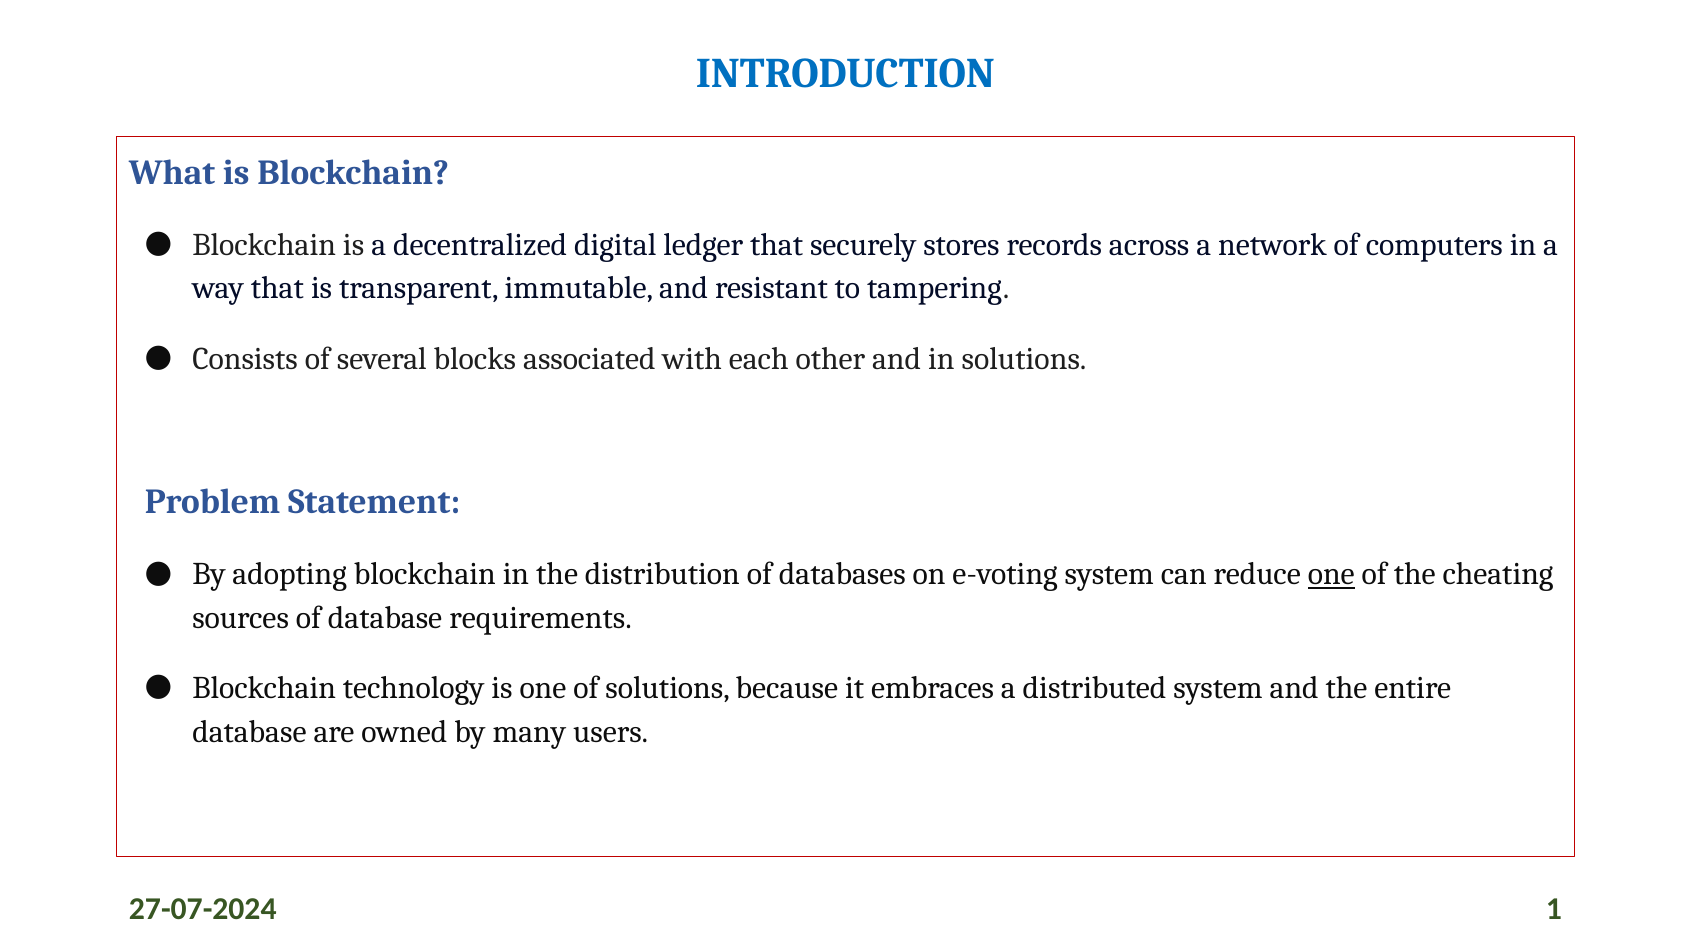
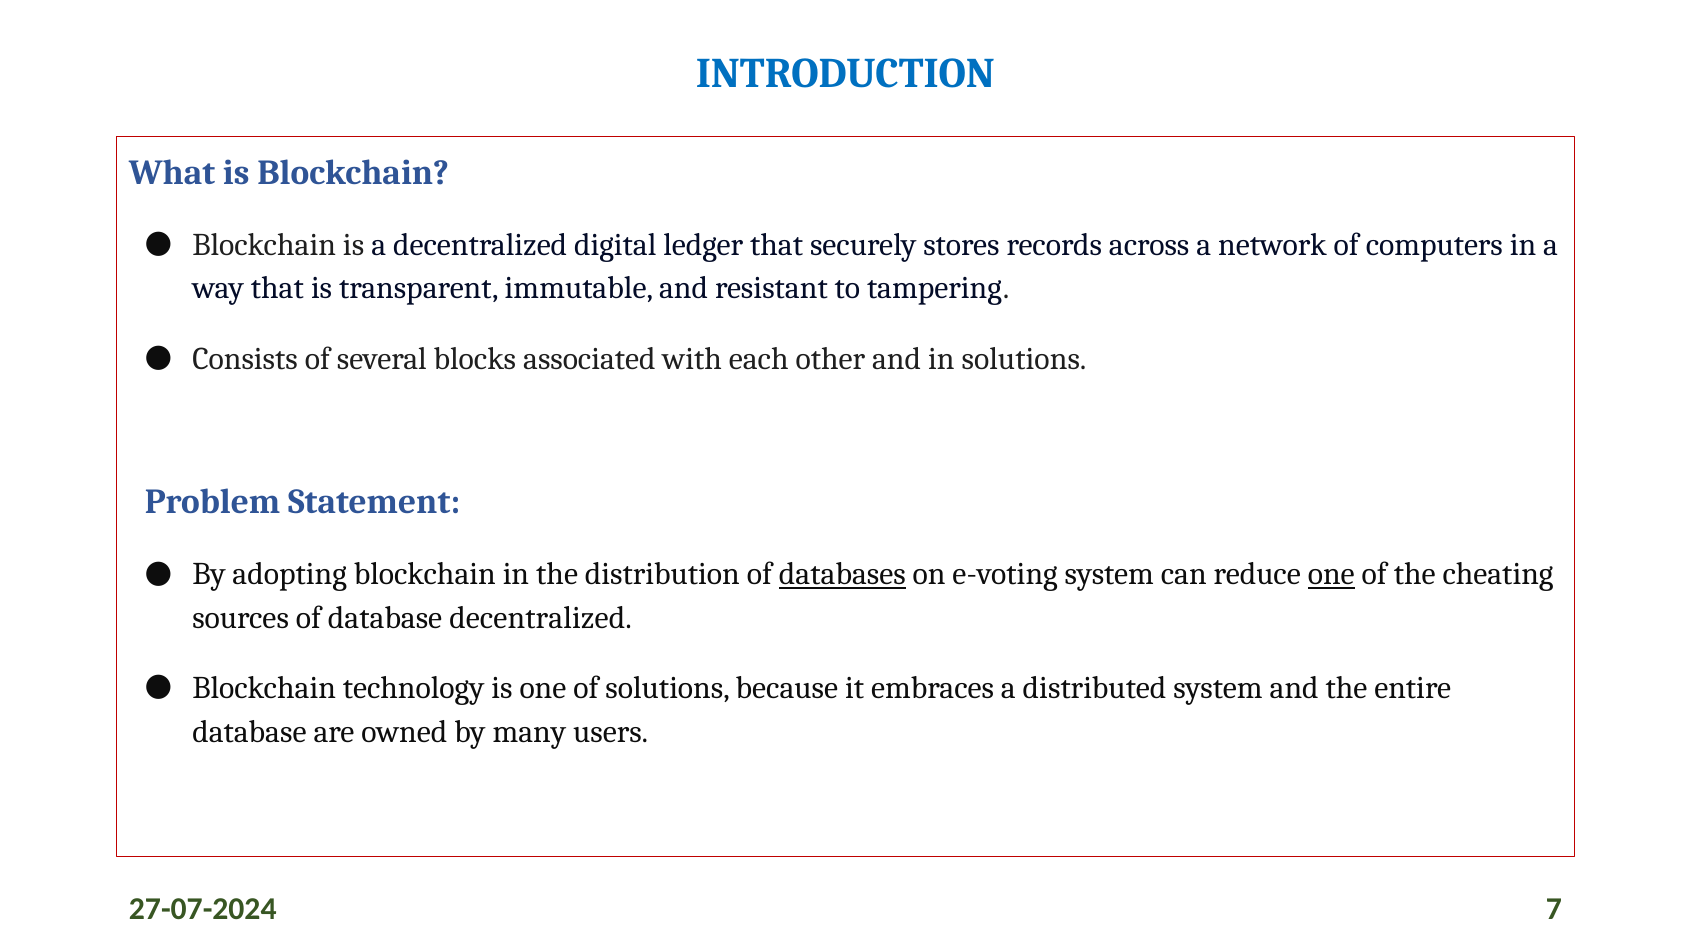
databases underline: none -> present
database requirements: requirements -> decentralized
1: 1 -> 7
